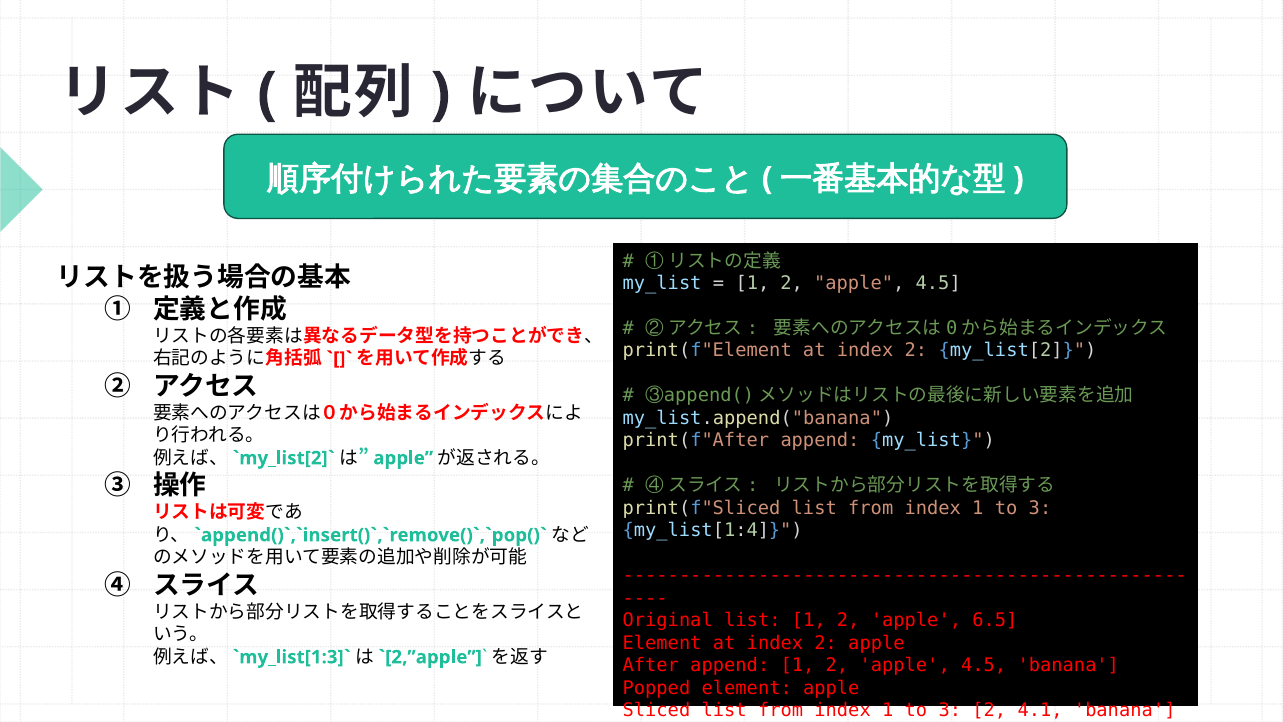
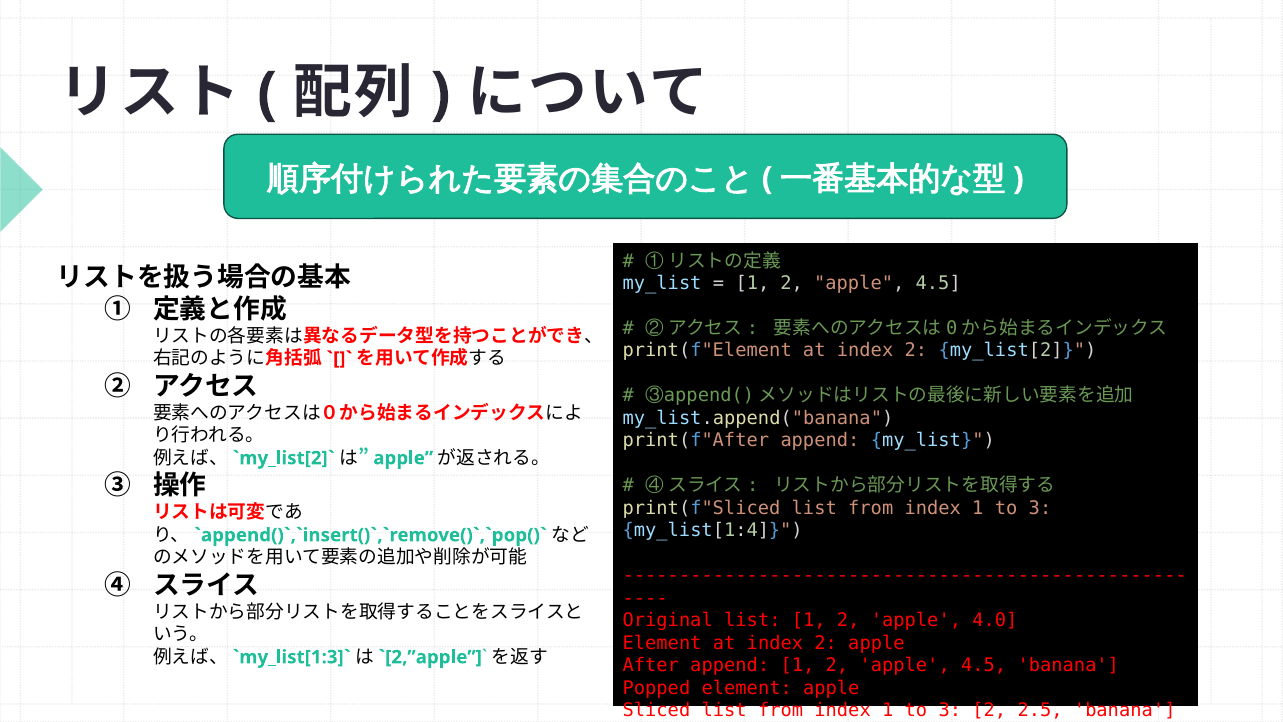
6.5: 6.5 -> 4.0
4.1: 4.1 -> 2.5
